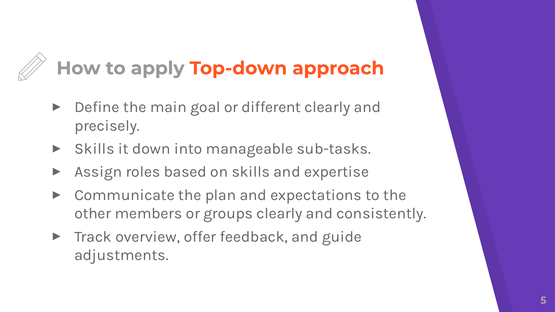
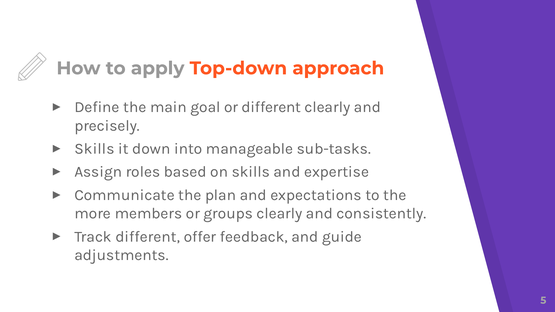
other: other -> more
Track overview: overview -> different
